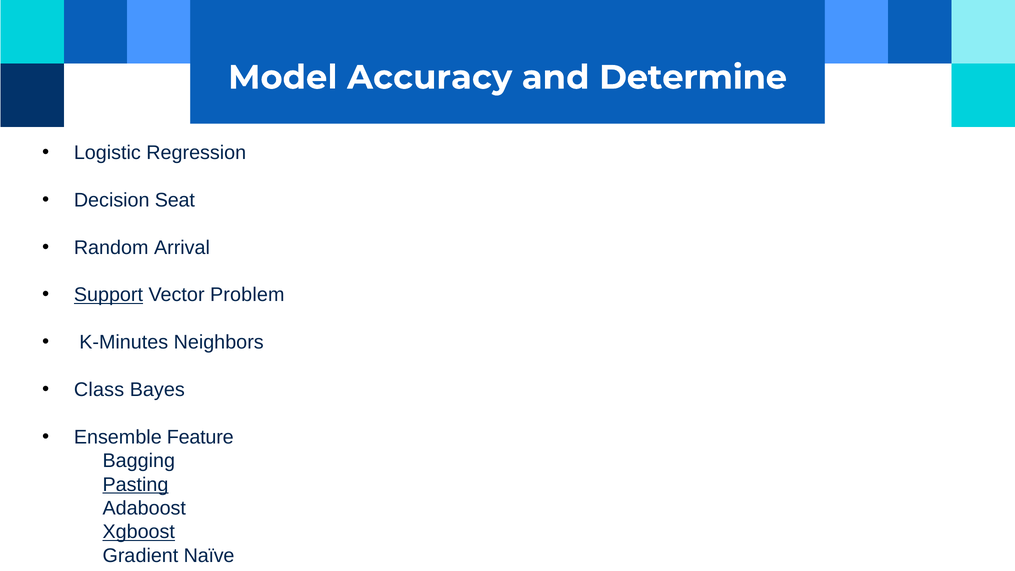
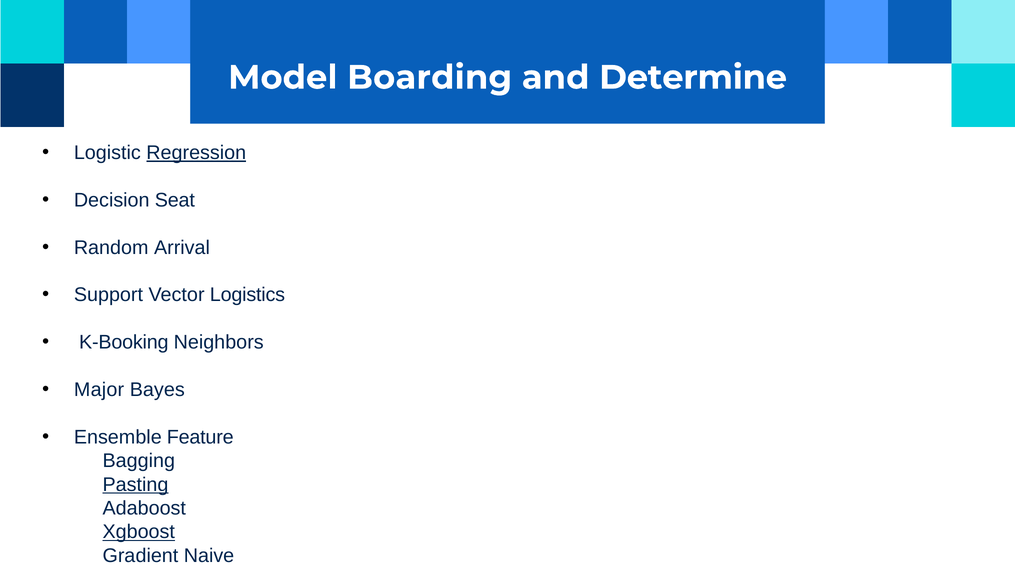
Accuracy: Accuracy -> Boarding
Regression underline: none -> present
Support underline: present -> none
Problem: Problem -> Logistics
K-Minutes: K-Minutes -> K-Booking
Class: Class -> Major
Naïve: Naïve -> Naive
